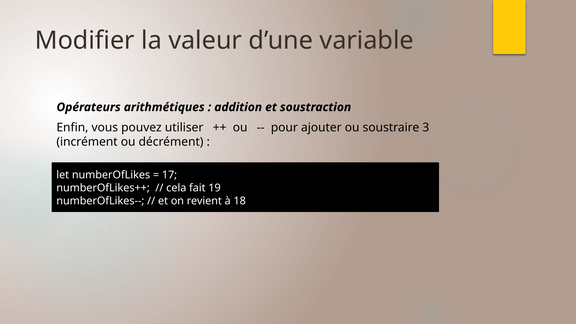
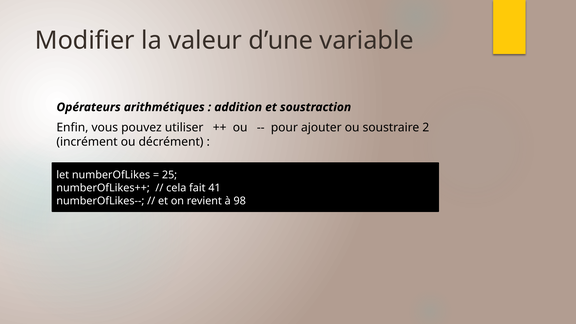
3: 3 -> 2
17: 17 -> 25
19: 19 -> 41
18: 18 -> 98
